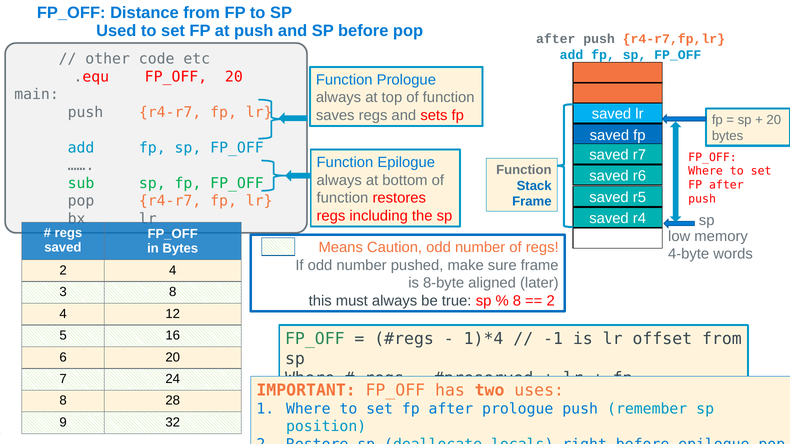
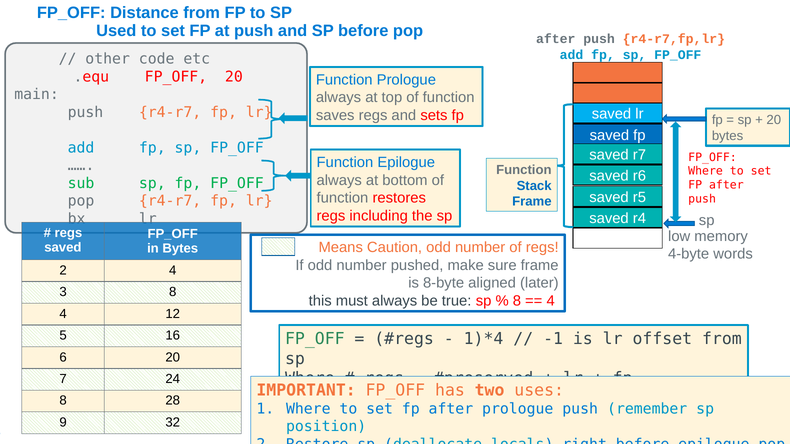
2 at (551, 301): 2 -> 4
